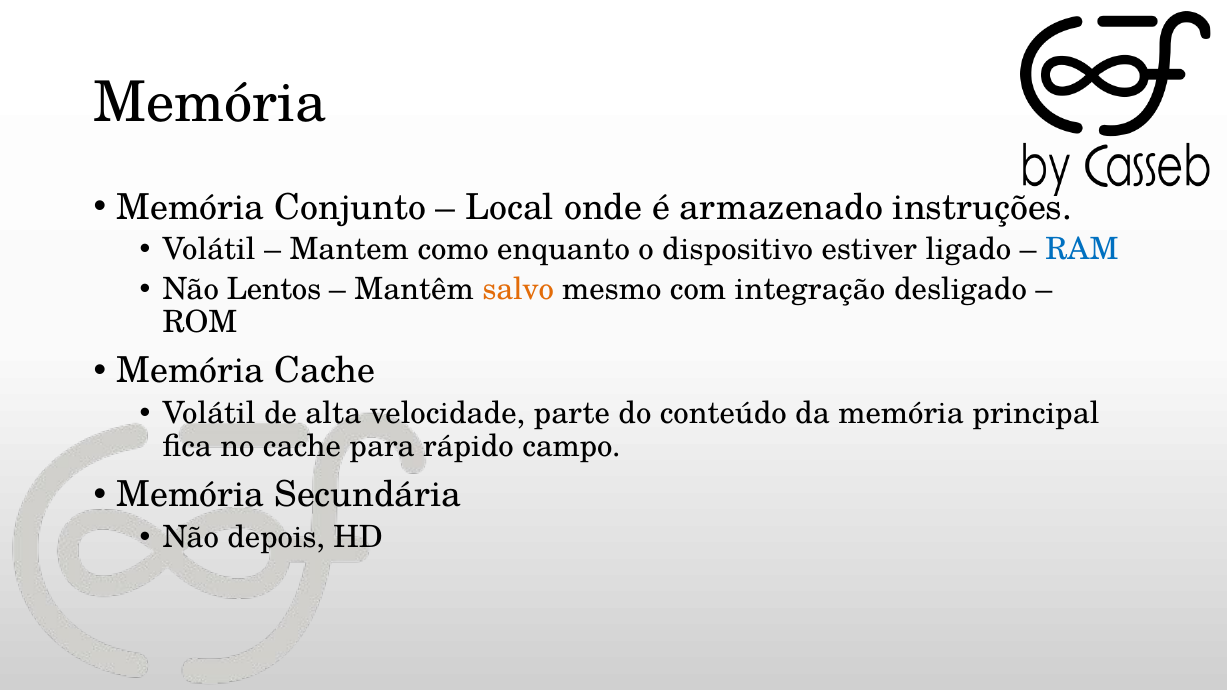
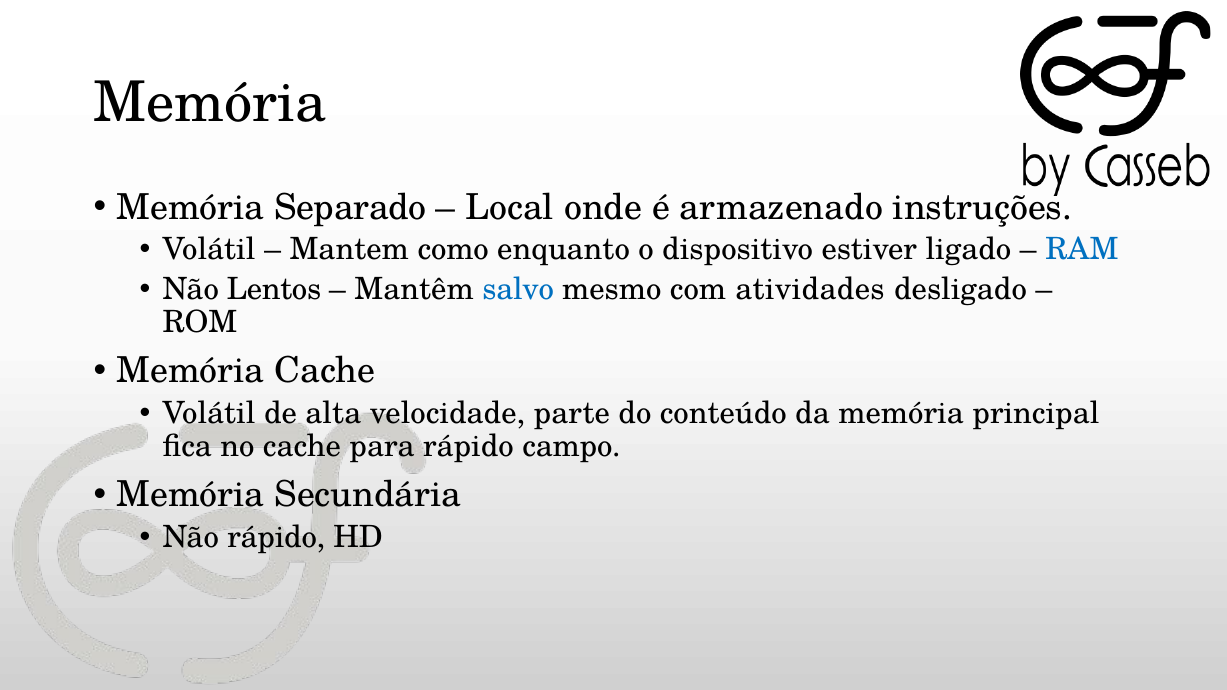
Conjunto: Conjunto -> Separado
salvo colour: orange -> blue
integração: integração -> atividades
Não depois: depois -> rápido
